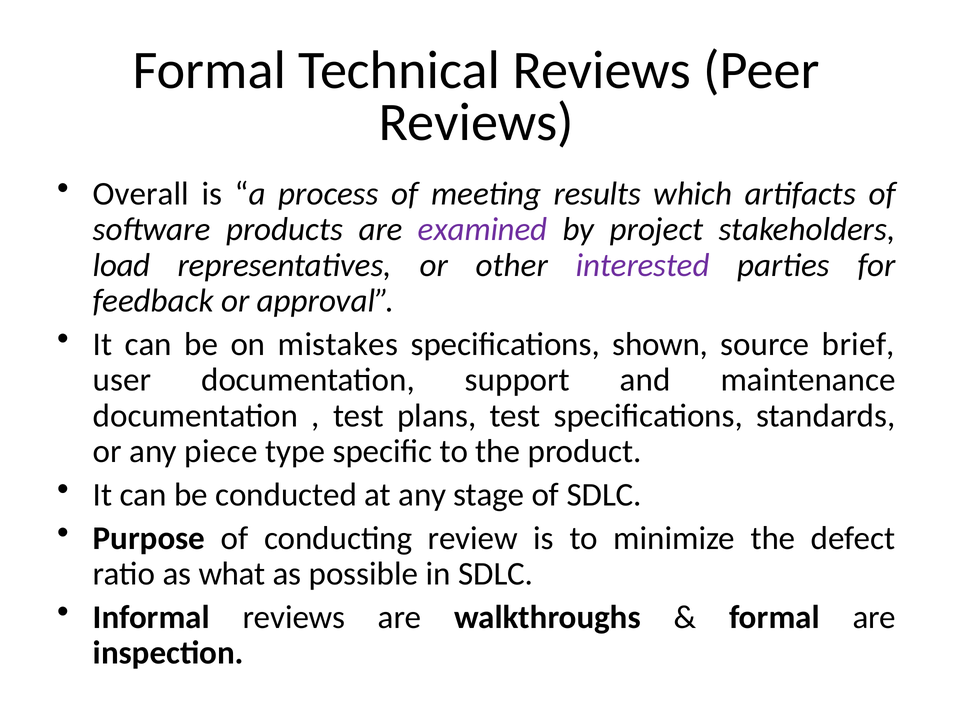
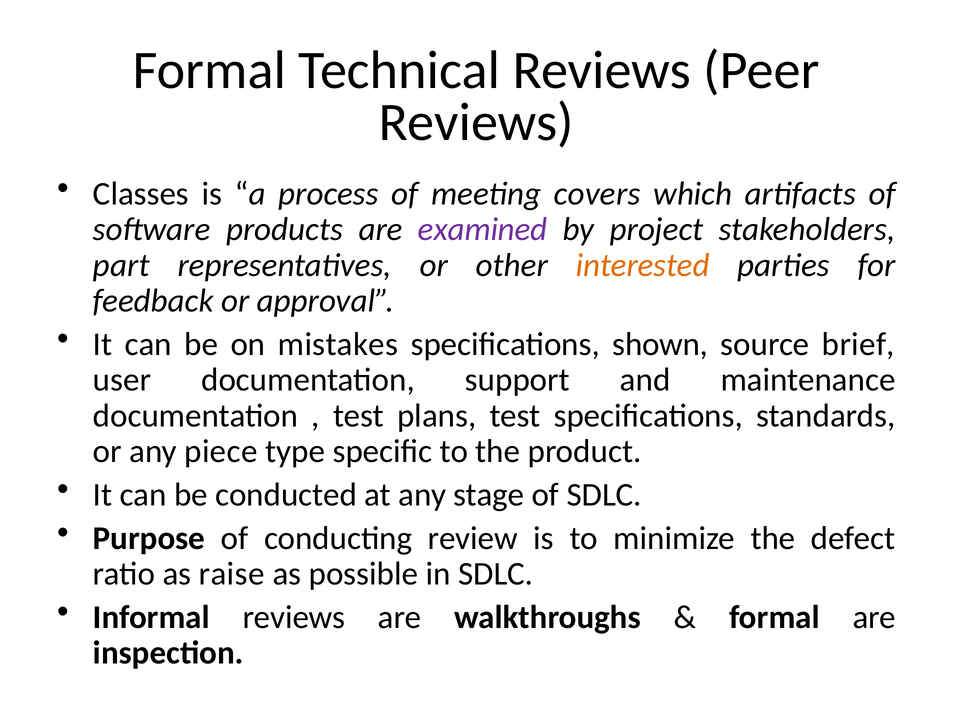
Overall: Overall -> Classes
results: results -> covers
load: load -> part
interested colour: purple -> orange
what: what -> raise
